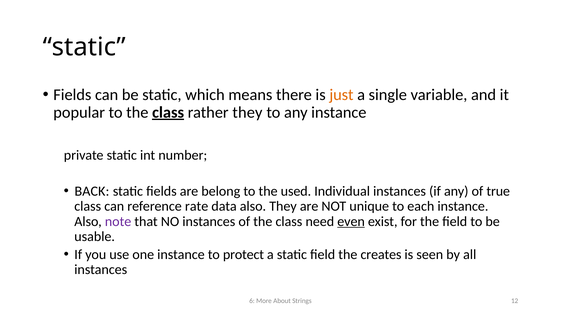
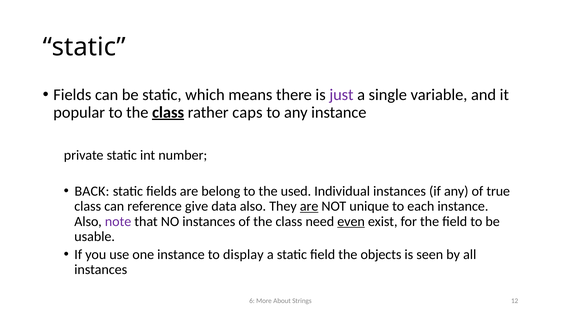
just colour: orange -> purple
rather they: they -> caps
rate: rate -> give
are at (309, 207) underline: none -> present
protect: protect -> display
creates: creates -> objects
